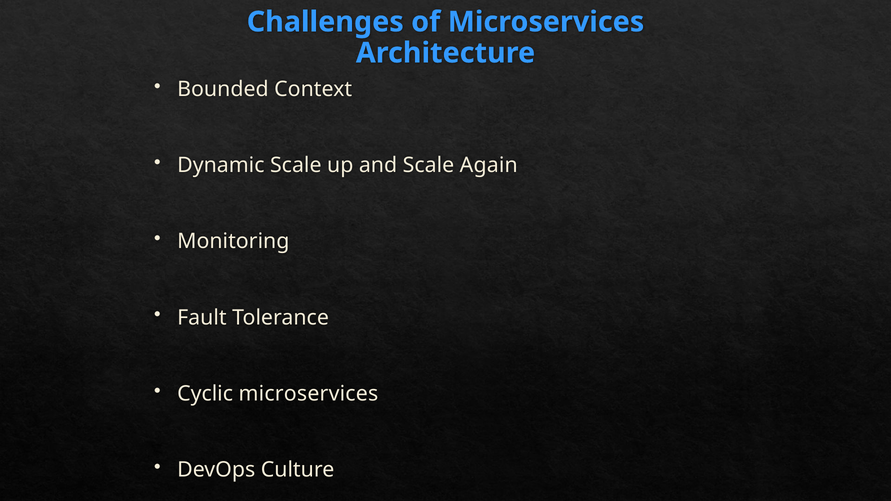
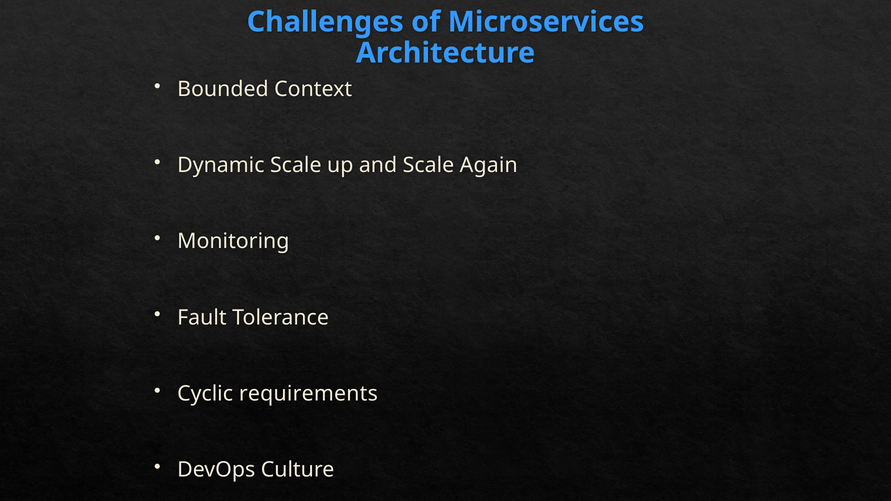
Cyclic microservices: microservices -> requirements
